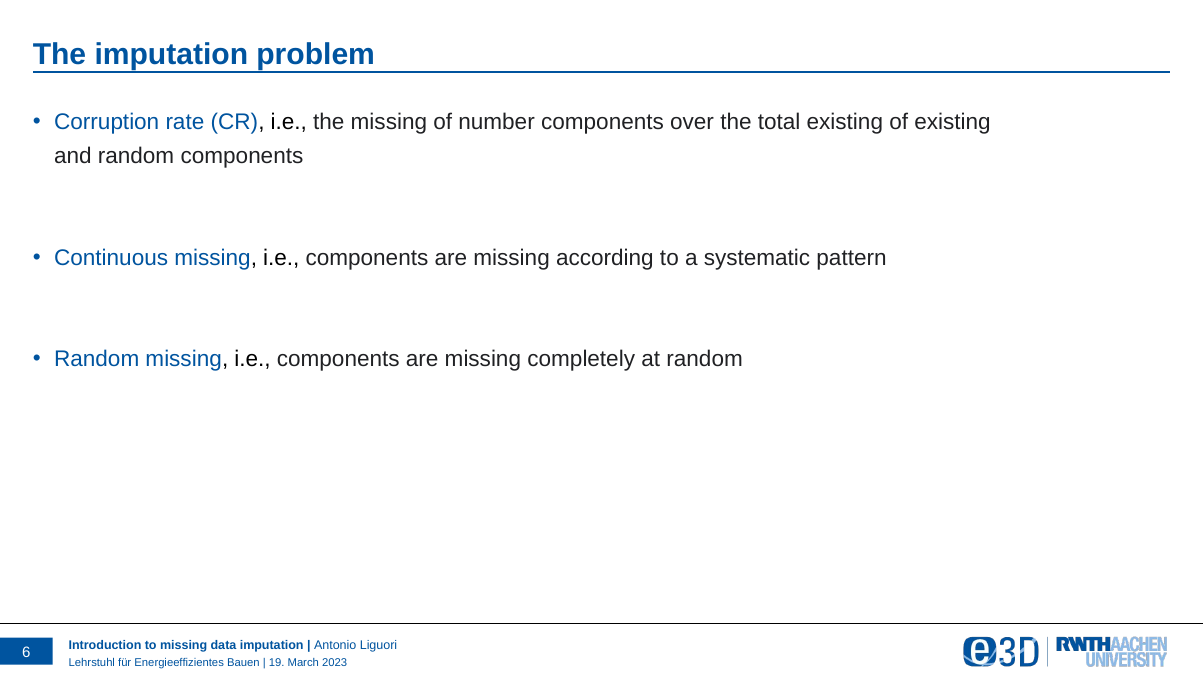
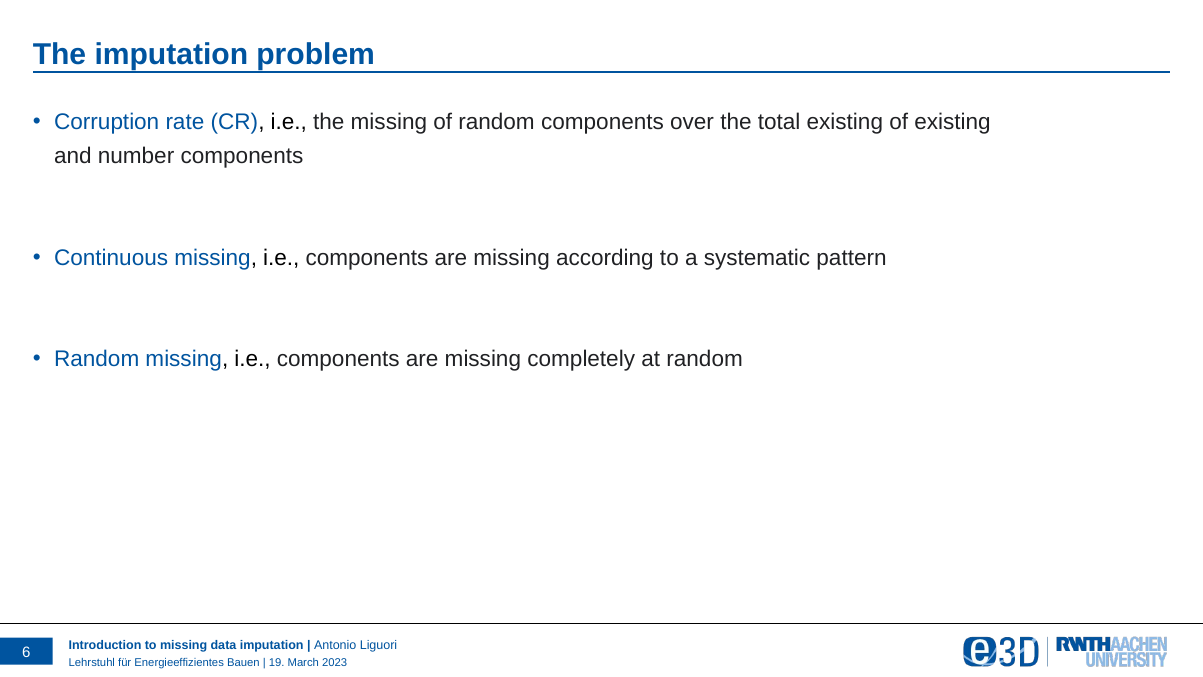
of number: number -> random
and random: random -> number
